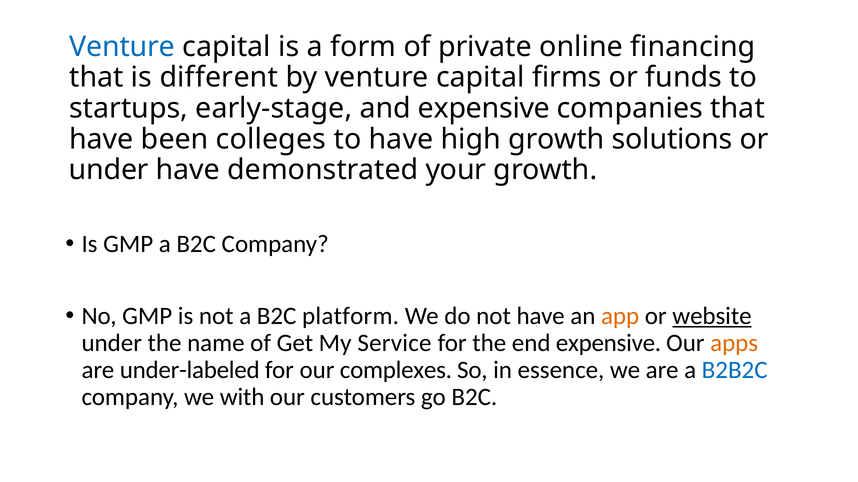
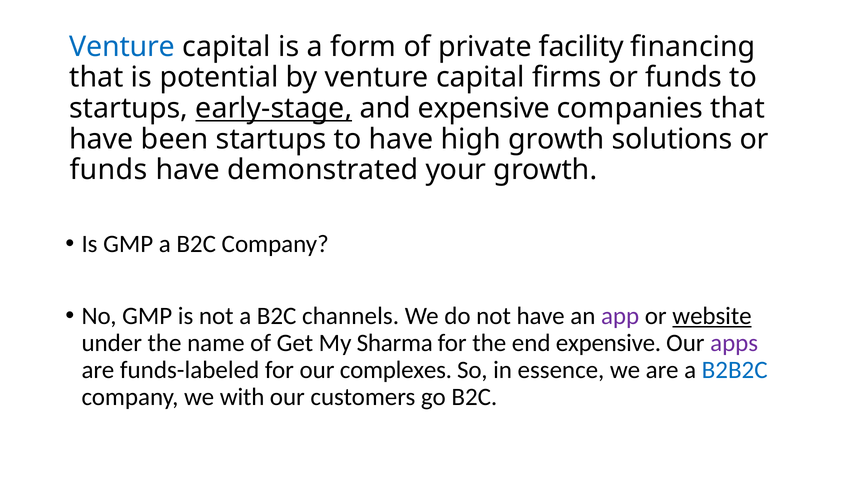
online: online -> facility
different: different -> potential
early-stage underline: none -> present
been colleges: colleges -> startups
under at (109, 170): under -> funds
platform: platform -> channels
app colour: orange -> purple
Service: Service -> Sharma
apps colour: orange -> purple
under-labeled: under-labeled -> funds-labeled
